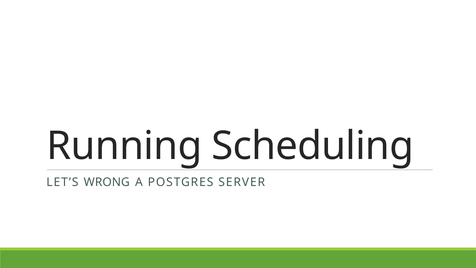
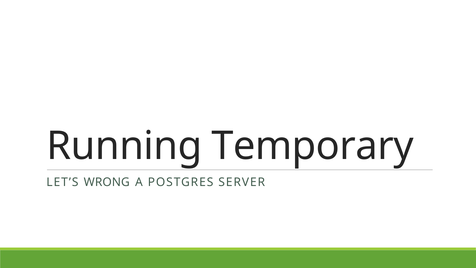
Scheduling: Scheduling -> Temporary
